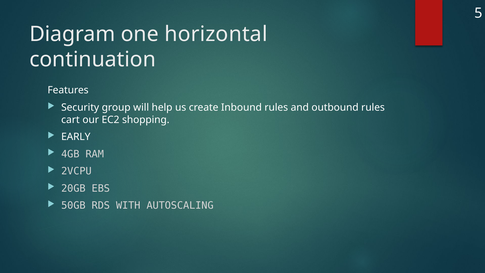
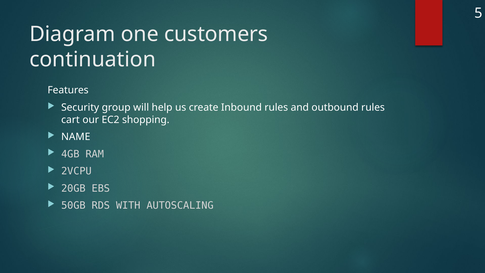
horizontal: horizontal -> customers
EARLY: EARLY -> NAME
